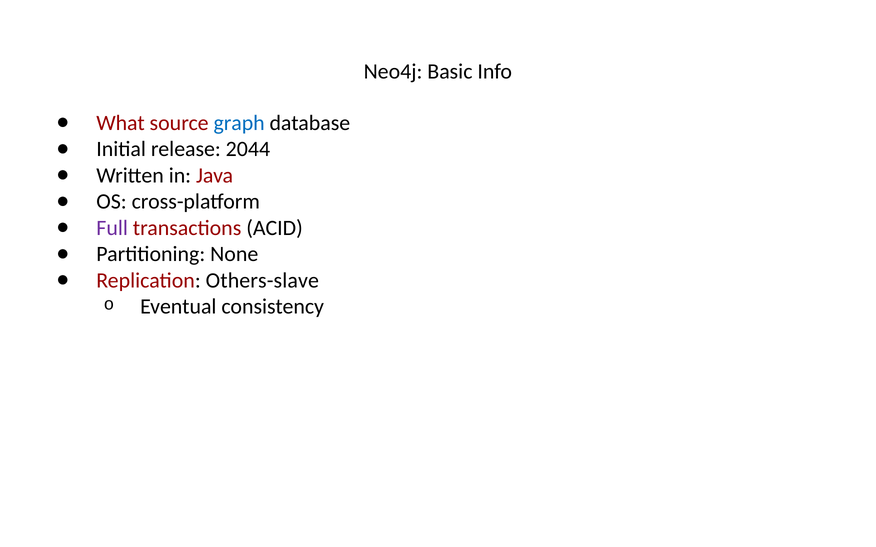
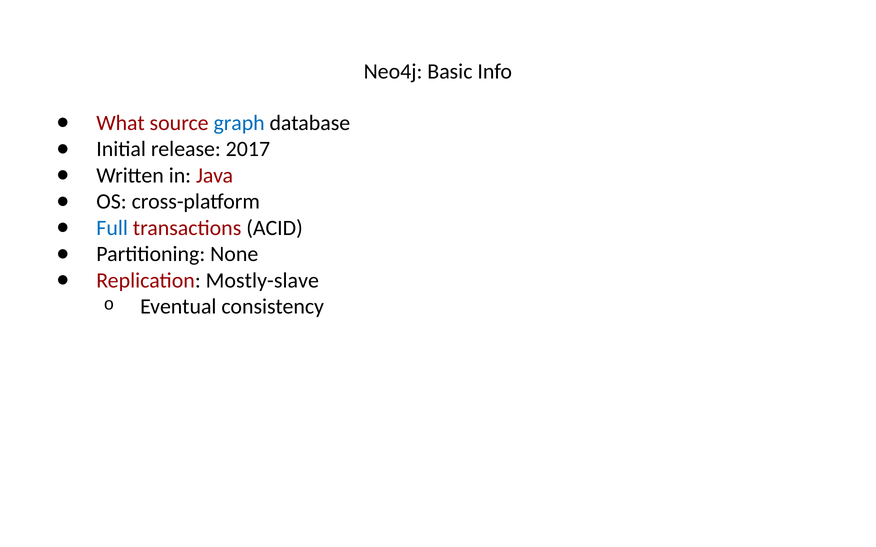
2044: 2044 -> 2017
Full colour: purple -> blue
Others-slave: Others-slave -> Mostly-slave
